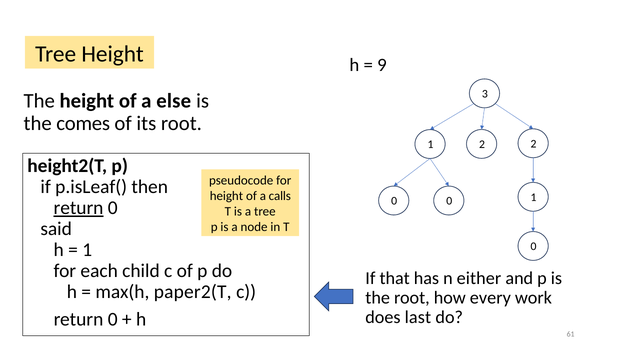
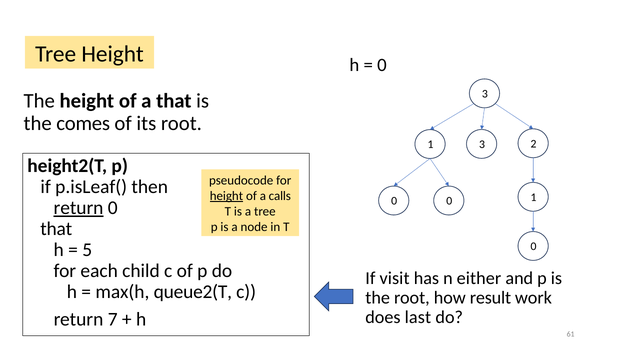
9 at (382, 65): 9 -> 0
a else: else -> that
1 2: 2 -> 3
height at (226, 196) underline: none -> present
said at (56, 229): said -> that
1 at (87, 250): 1 -> 5
that: that -> visit
paper2(T: paper2(T -> queue2(T
every: every -> result
0 at (113, 319): 0 -> 7
